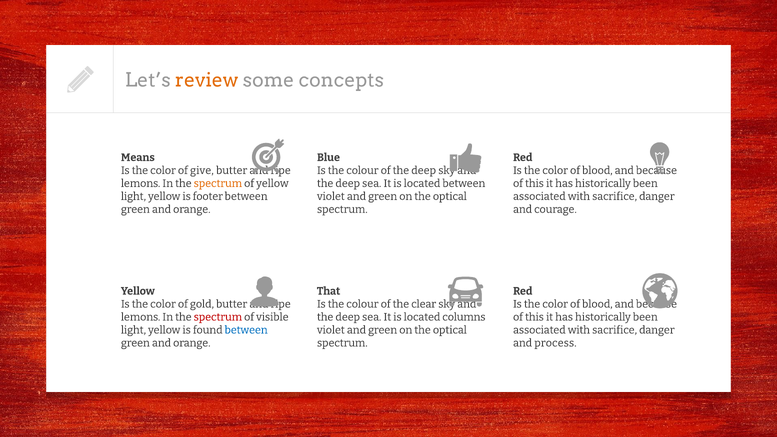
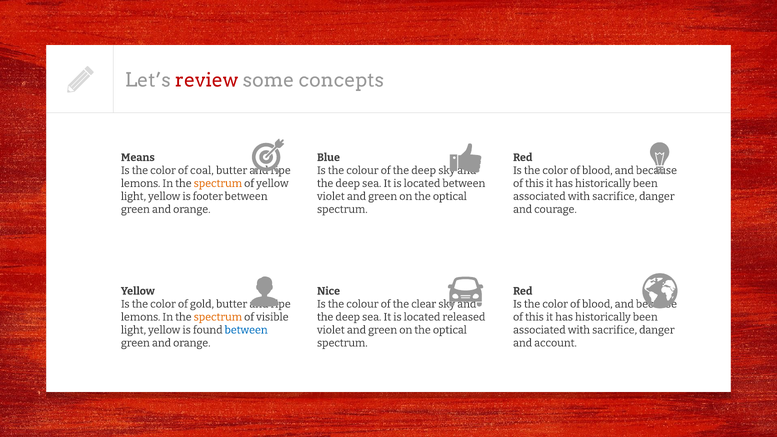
review colour: orange -> red
give: give -> coal
That: That -> Nice
spectrum at (218, 317) colour: red -> orange
columns: columns -> released
process: process -> account
